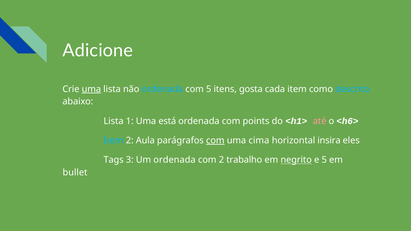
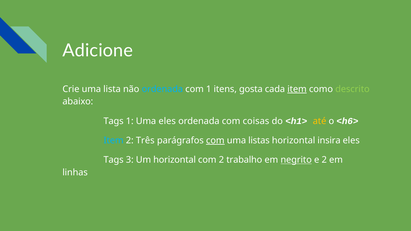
uma at (91, 89) underline: present -> none
com 5: 5 -> 1
item at (297, 89) underline: none -> present
descrito colour: light blue -> light green
Lista at (114, 121): Lista -> Tags
Uma está: está -> eles
points: points -> coisas
até colour: pink -> yellow
Aula: Aula -> Três
cima: cima -> listas
Um ordenada: ordenada -> horizontal
e 5: 5 -> 2
bullet: bullet -> linhas
